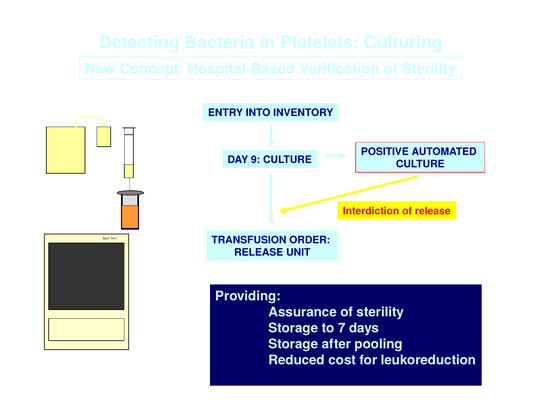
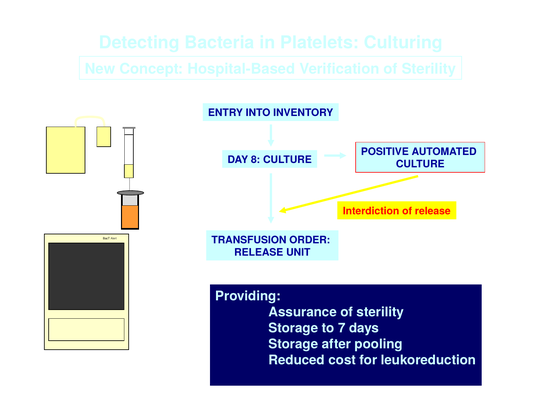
9: 9 -> 8
